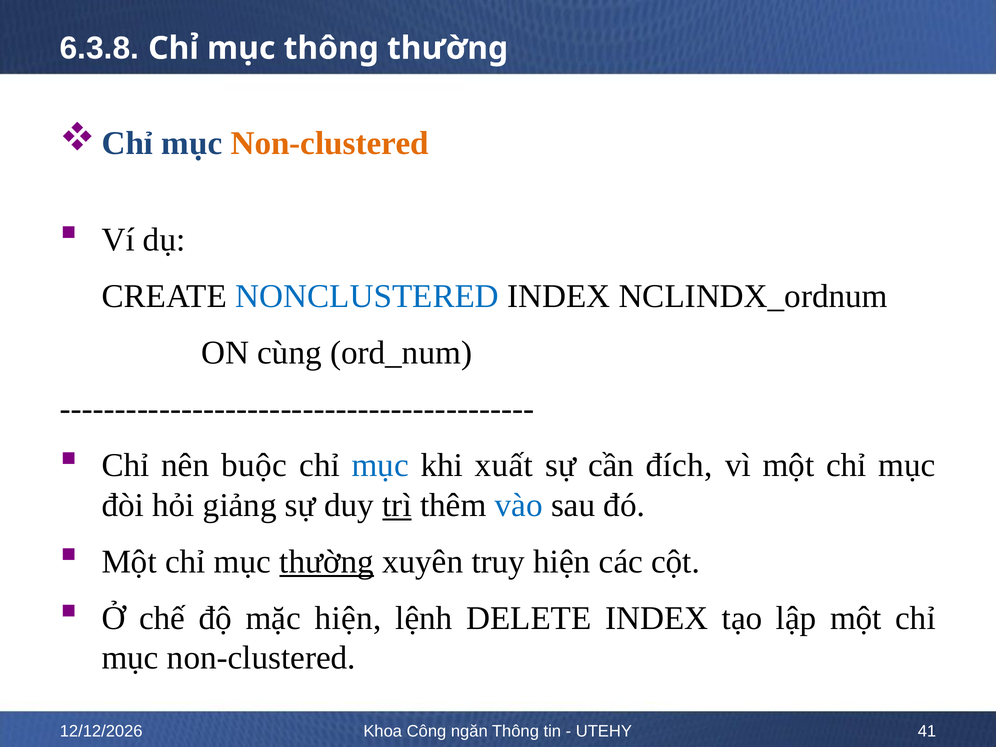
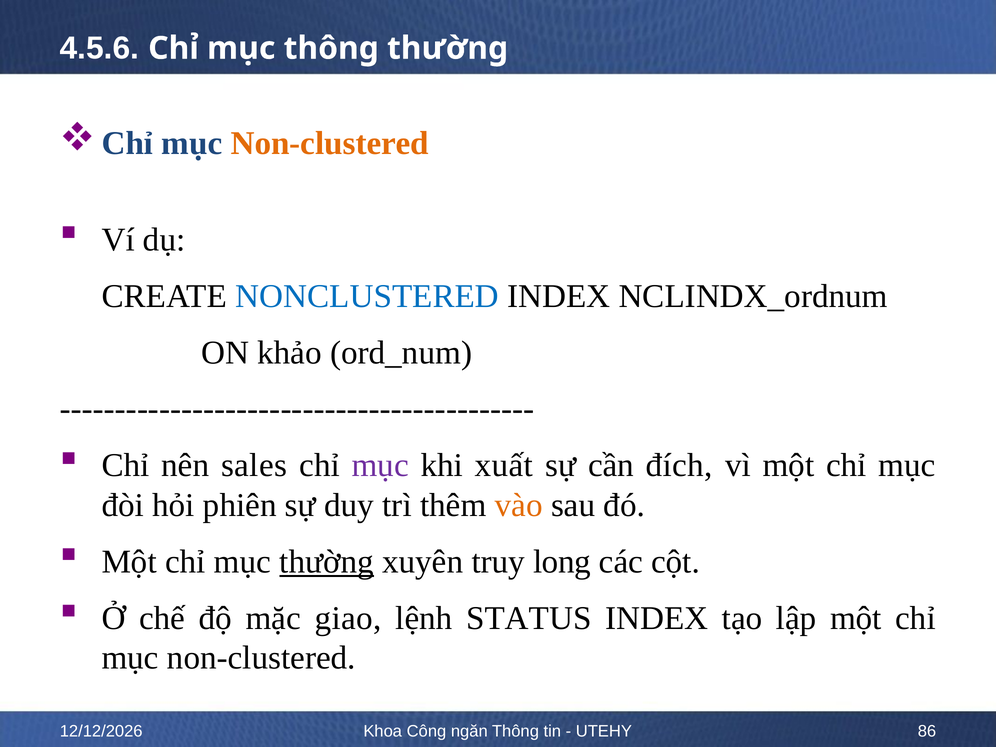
6.3.8: 6.3.8 -> 4.5.6
cùng: cùng -> khảo
buộc: buộc -> sales
mục at (380, 465) colour: blue -> purple
giảng: giảng -> phiên
trì underline: present -> none
vào colour: blue -> orange
truy hiện: hiện -> long
mặc hiện: hiện -> giao
DELETE: DELETE -> STATUS
41: 41 -> 86
